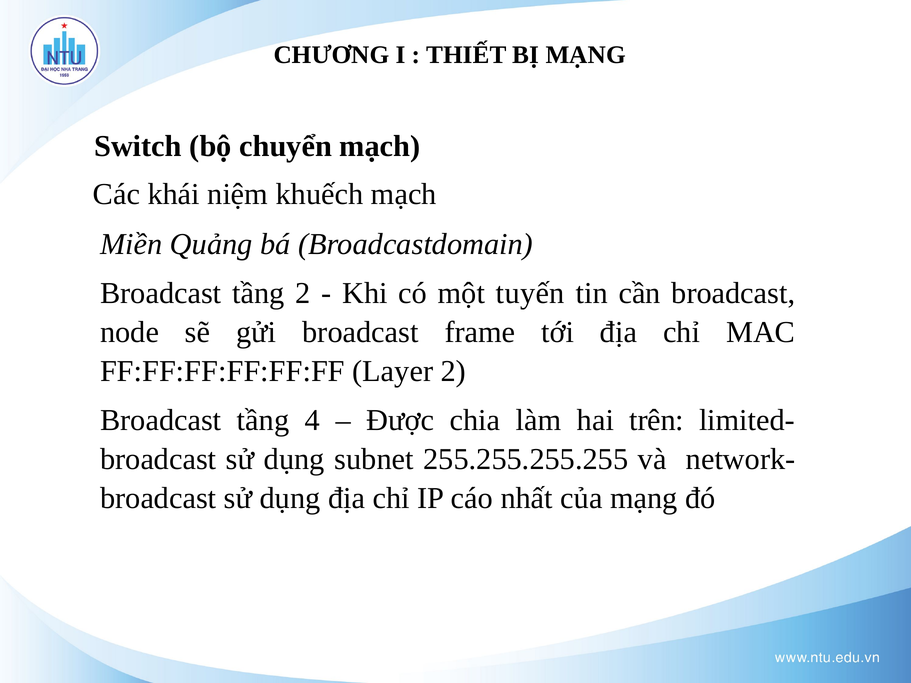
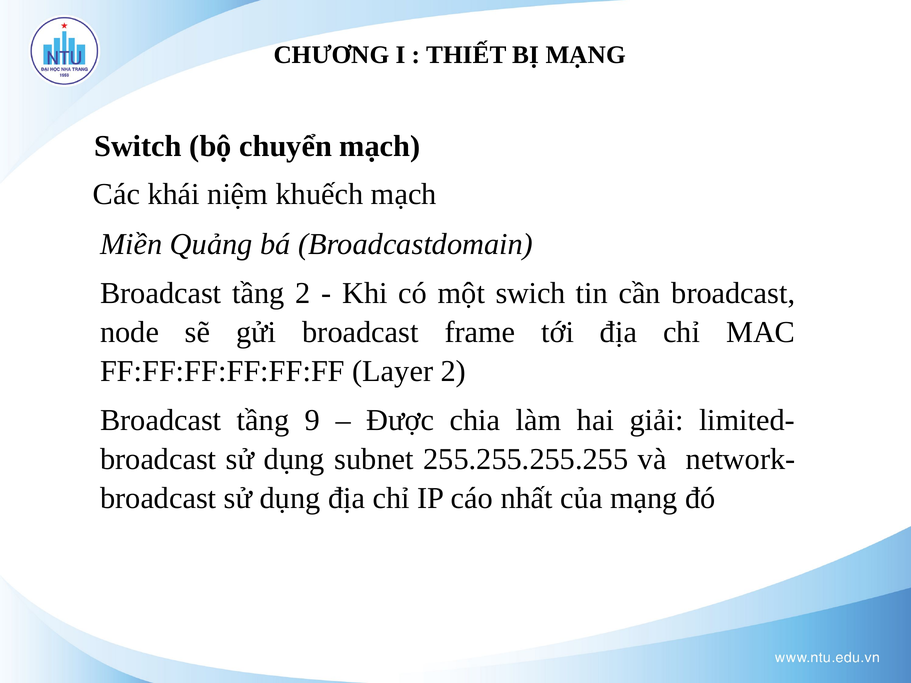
tuyến: tuyến -> swich
4: 4 -> 9
trên: trên -> giải
